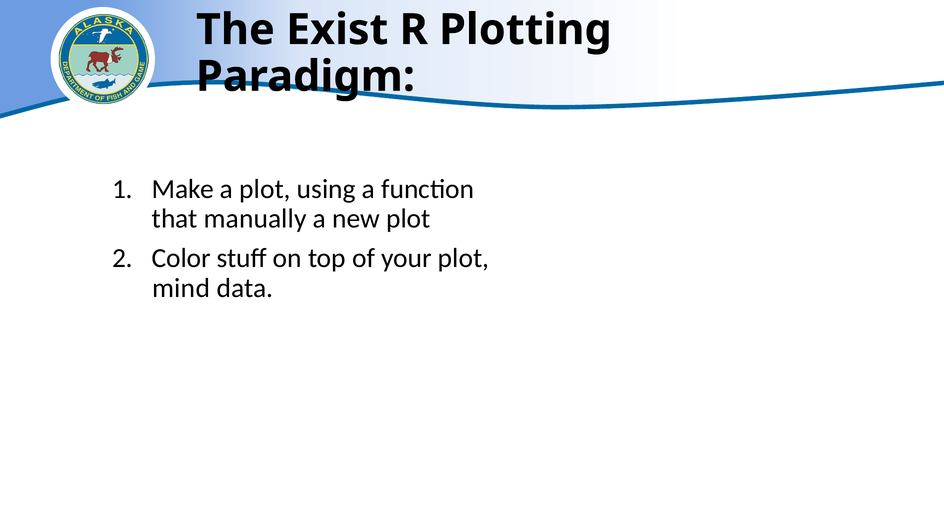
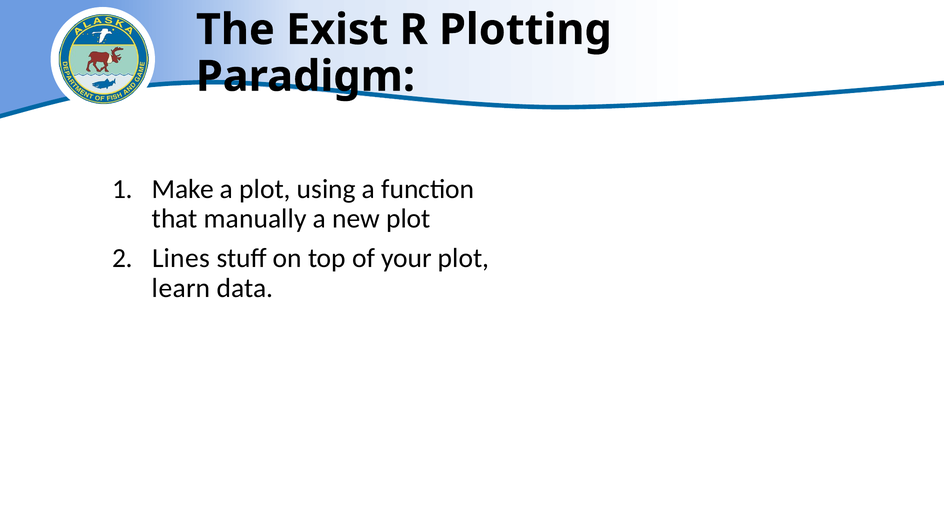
Color: Color -> Lines
mind: mind -> learn
